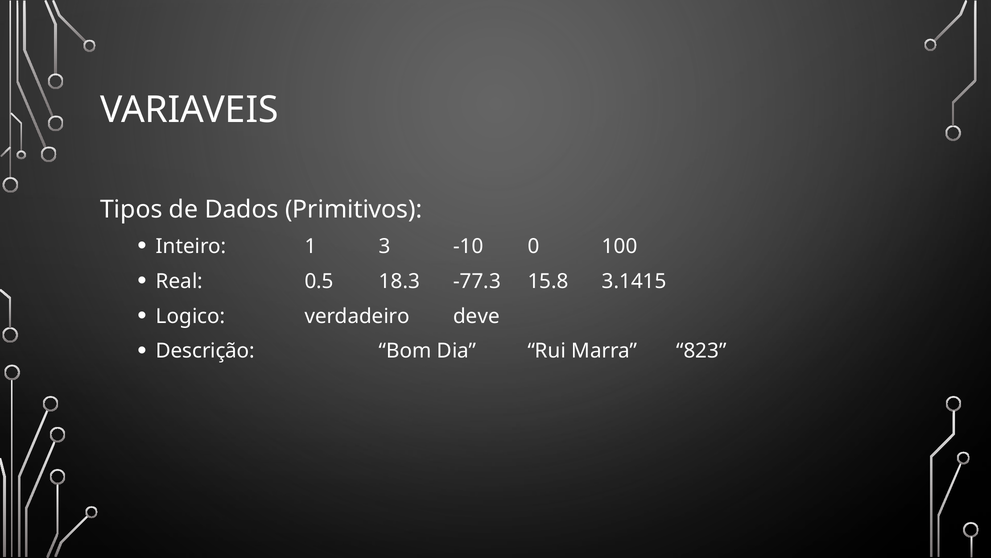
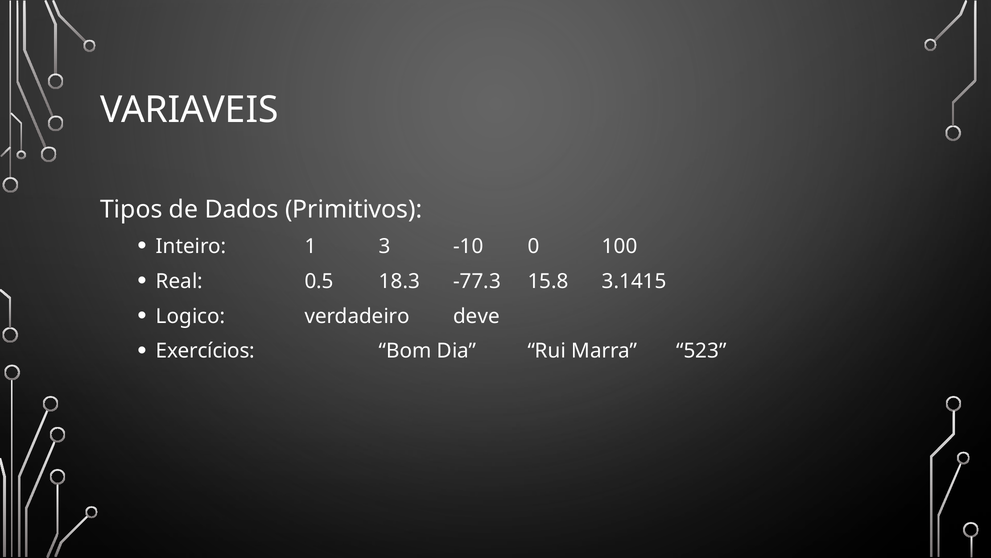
Descrição: Descrição -> Exercícios
823: 823 -> 523
